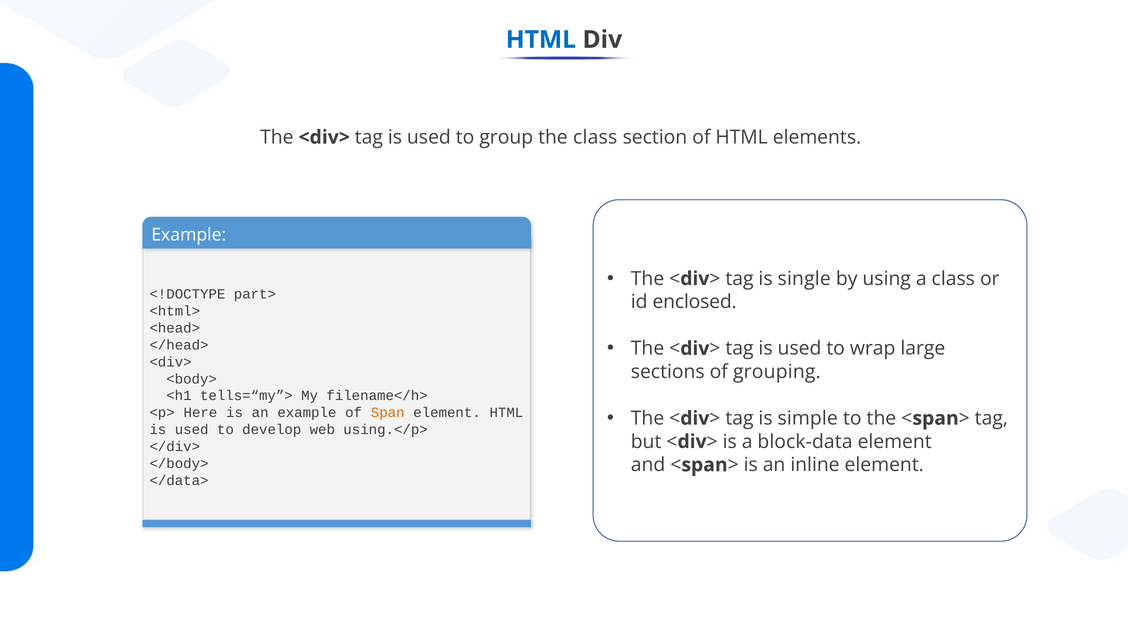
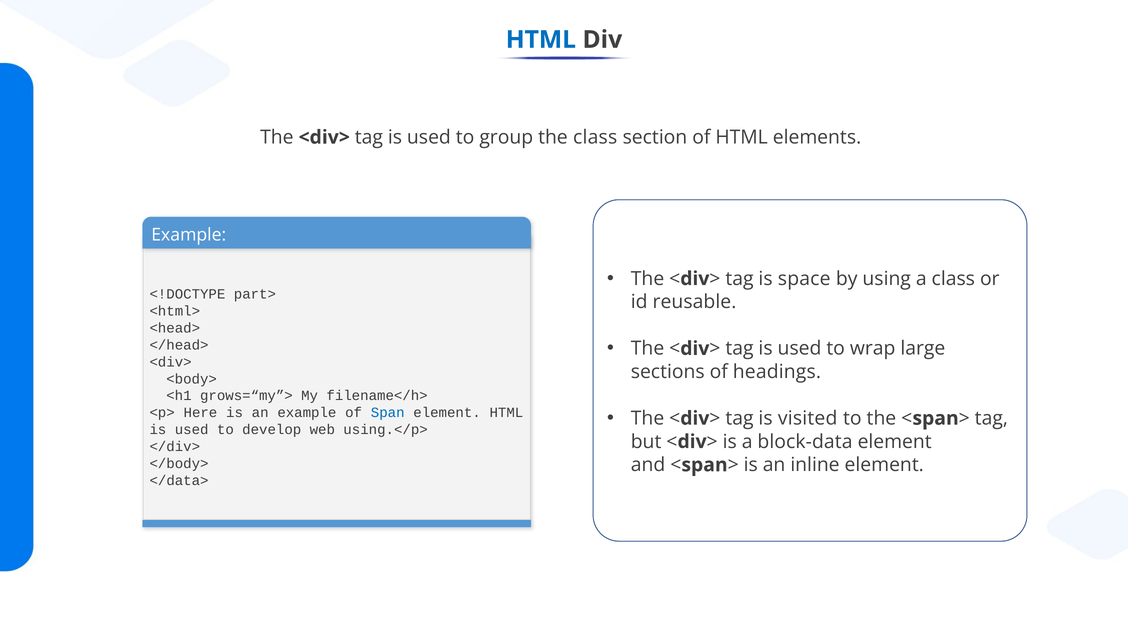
single: single -> space
enclosed: enclosed -> reusable
grouping: grouping -> headings
tells=“my”>: tells=“my”> -> grows=“my”>
Span colour: orange -> blue
simple: simple -> visited
